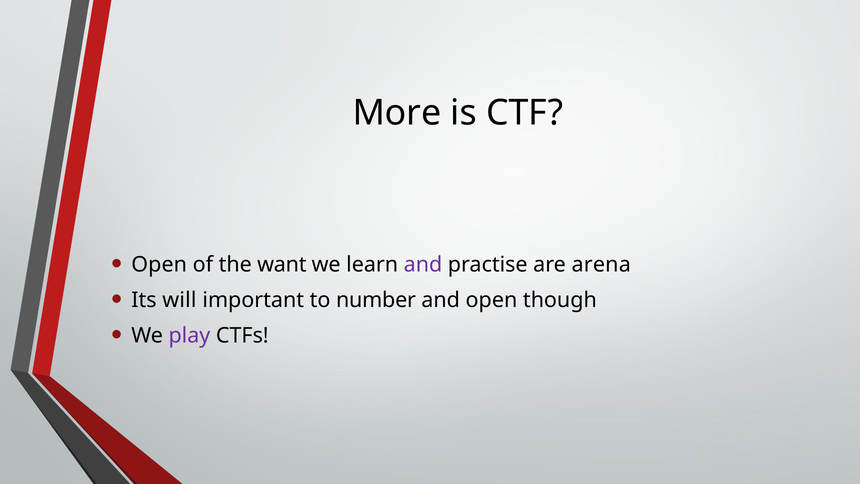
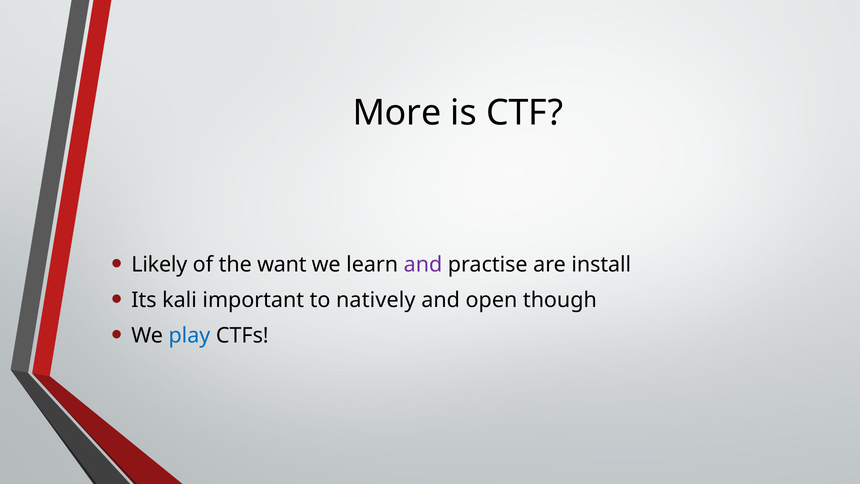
Open at (159, 264): Open -> Likely
arena: arena -> install
will: will -> kali
number: number -> natively
play colour: purple -> blue
